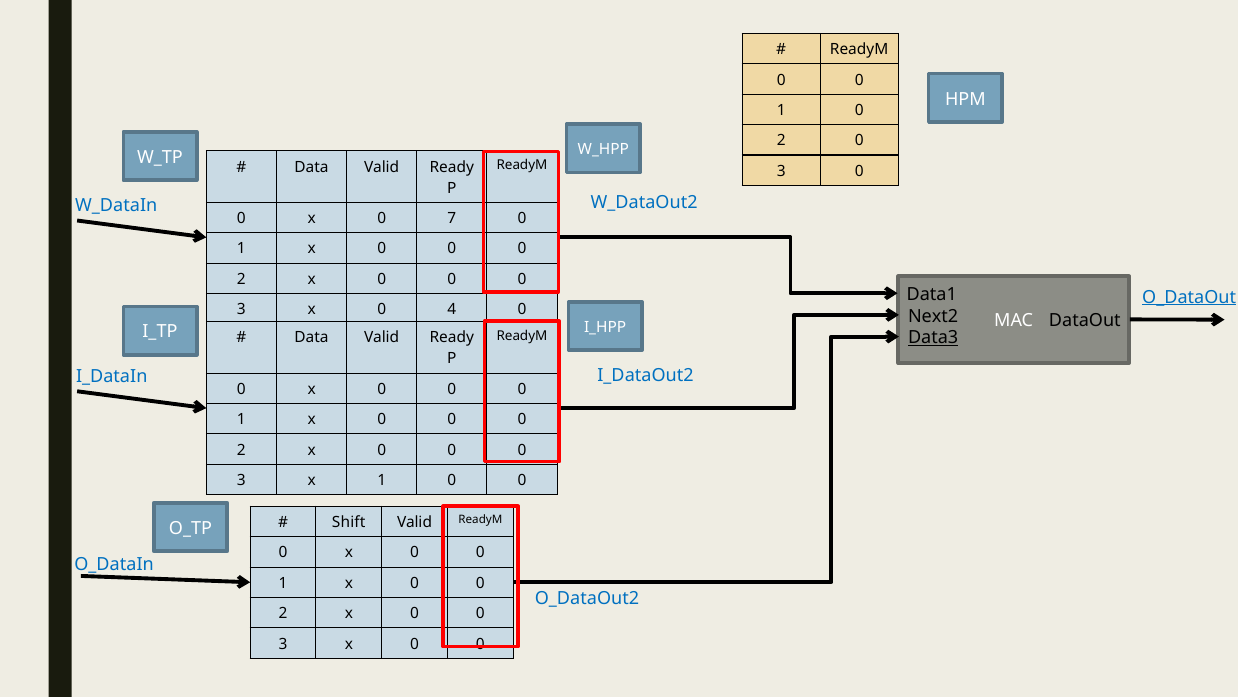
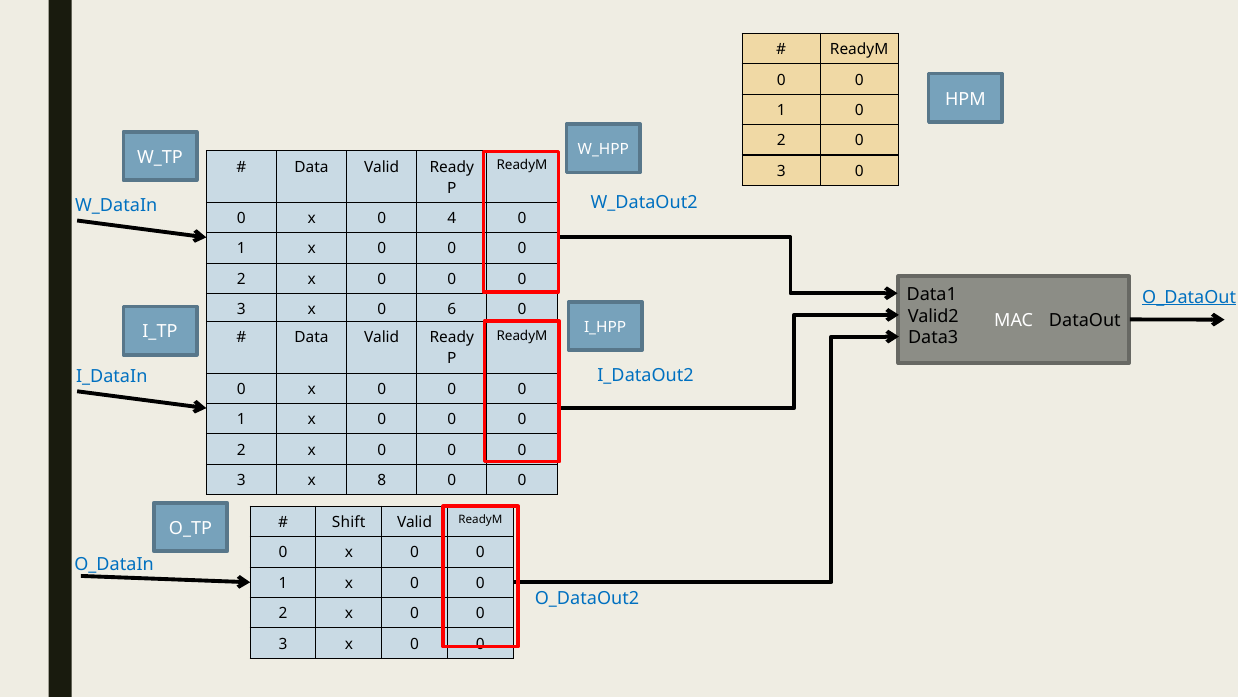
7: 7 -> 4
4: 4 -> 6
Next2: Next2 -> Valid2
Data3 underline: present -> none
x 1: 1 -> 8
